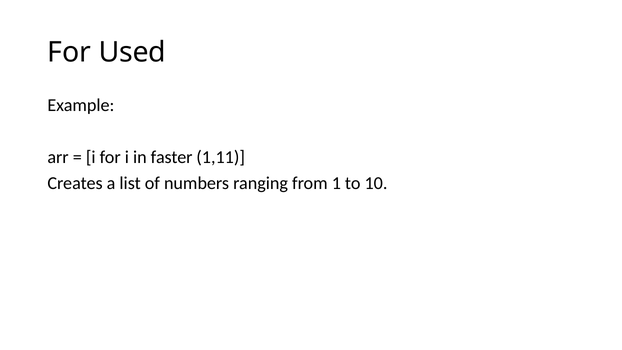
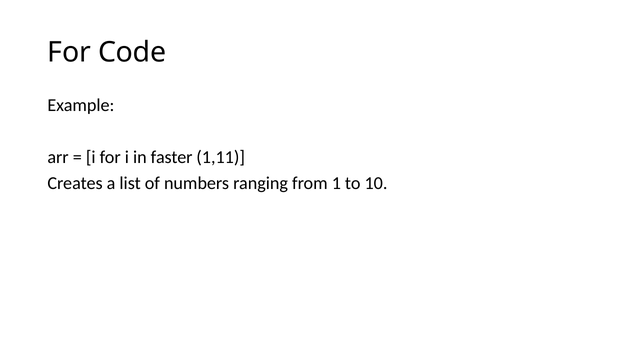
Used: Used -> Code
